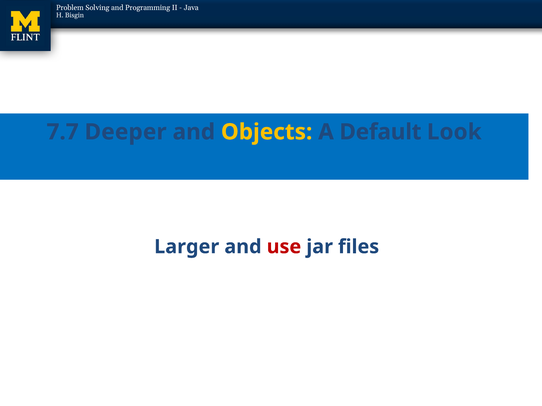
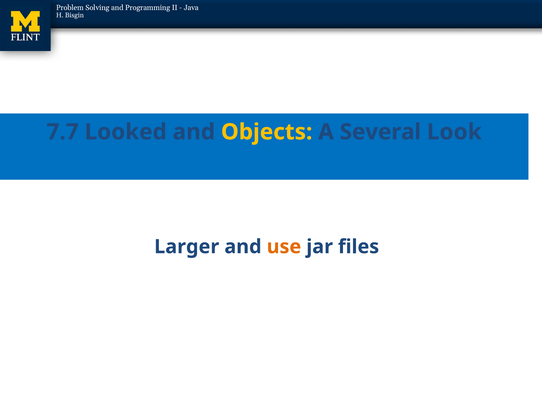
Deeper: Deeper -> Looked
Default: Default -> Several
use colour: red -> orange
